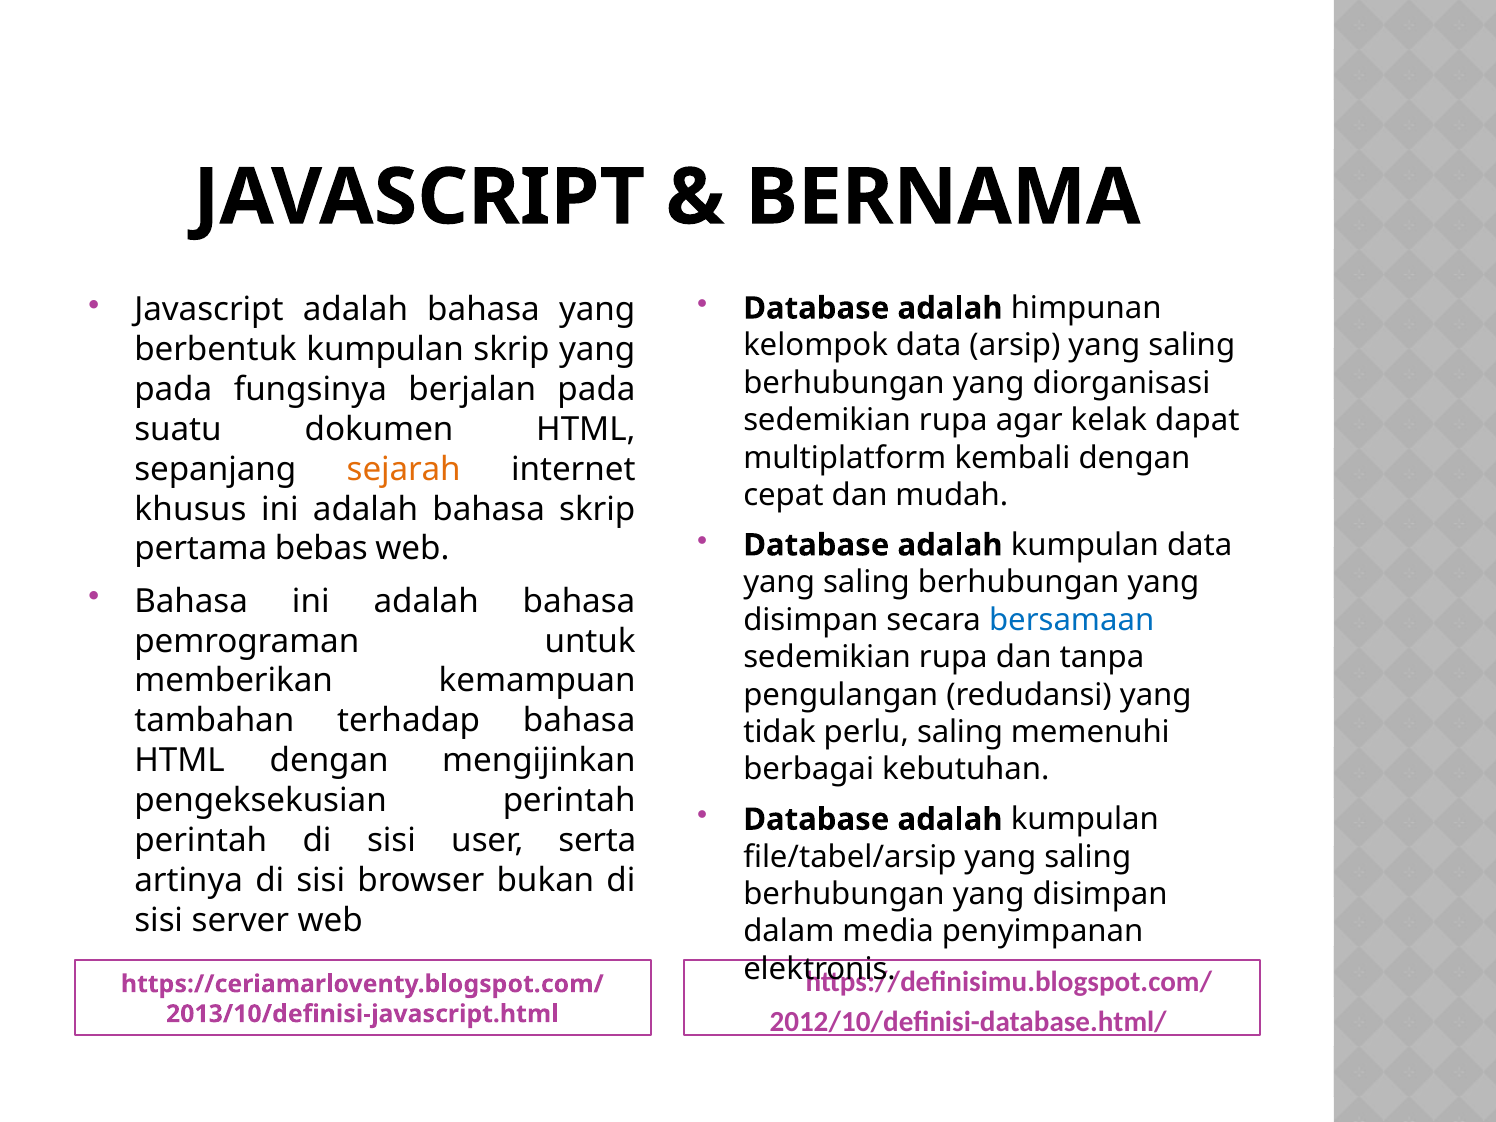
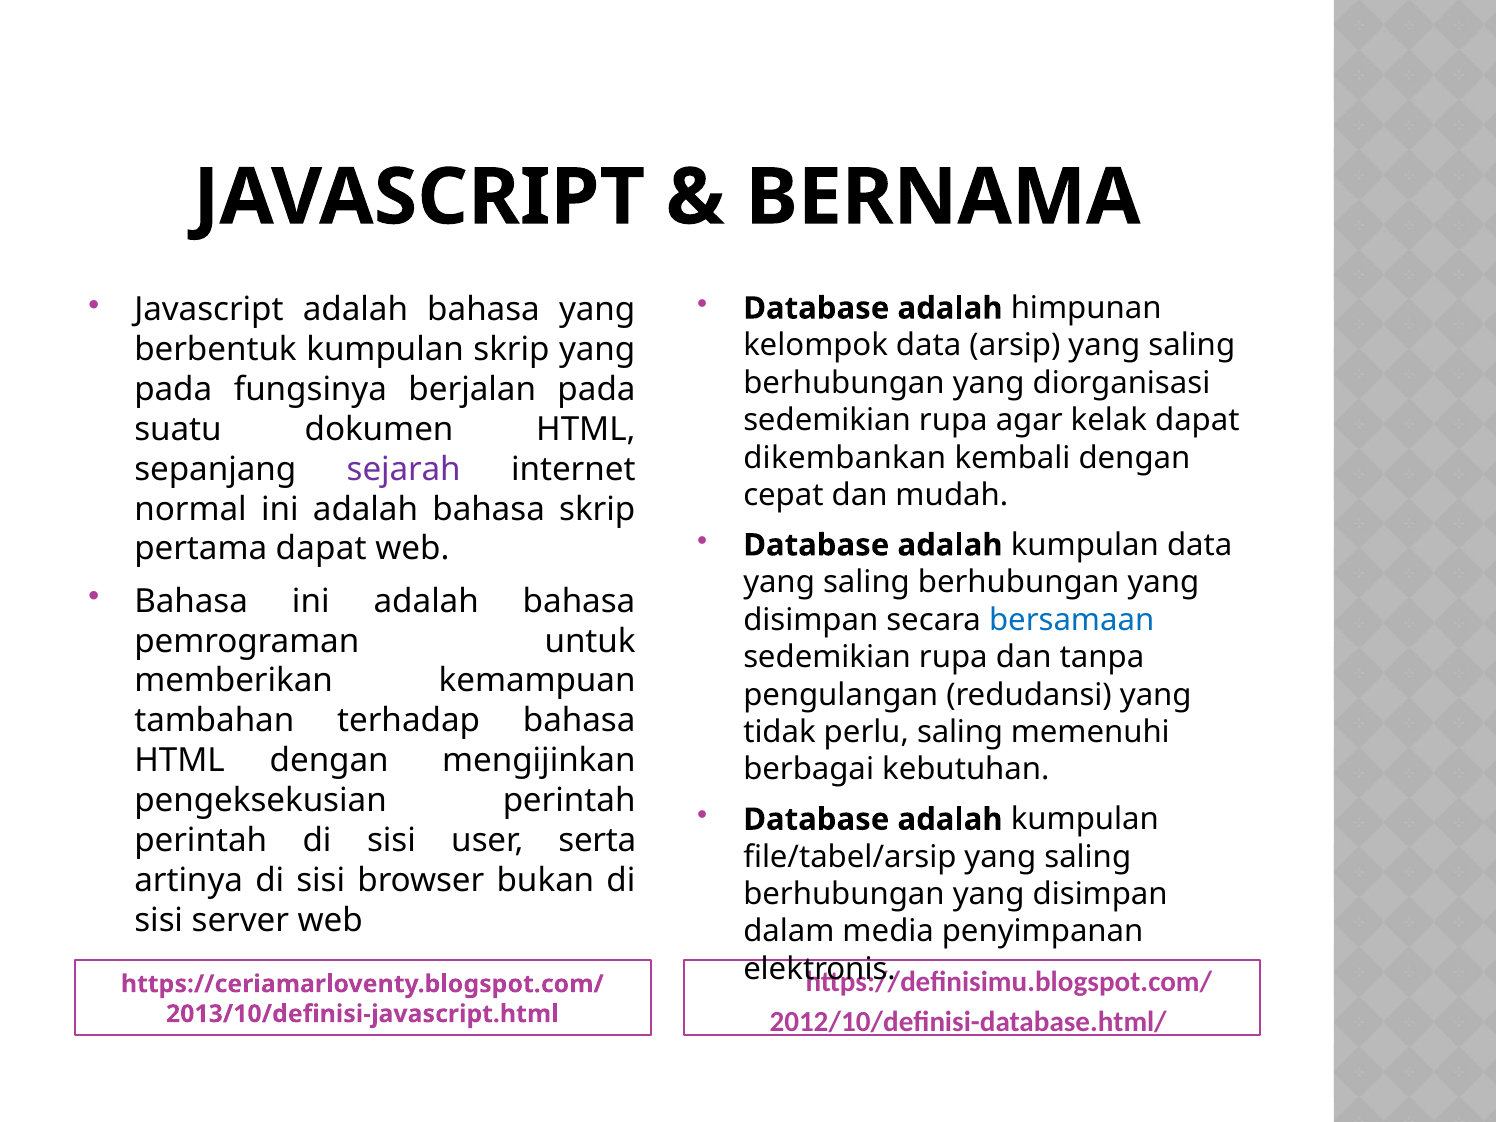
multiplatform: multiplatform -> dikembankan
sejarah colour: orange -> purple
khusus: khusus -> normal
pertama bebas: bebas -> dapat
